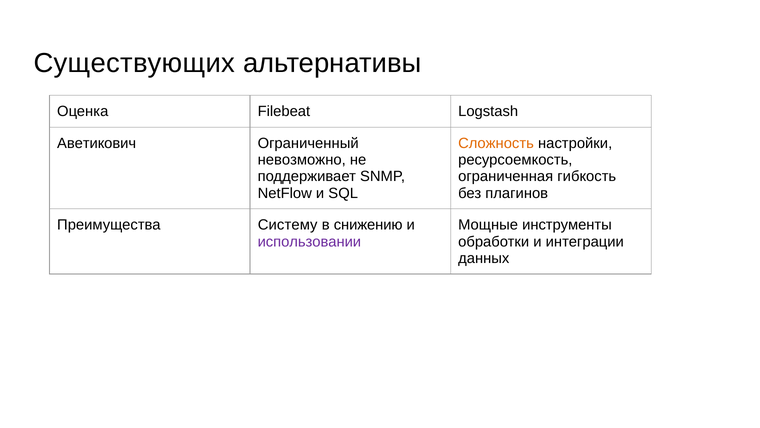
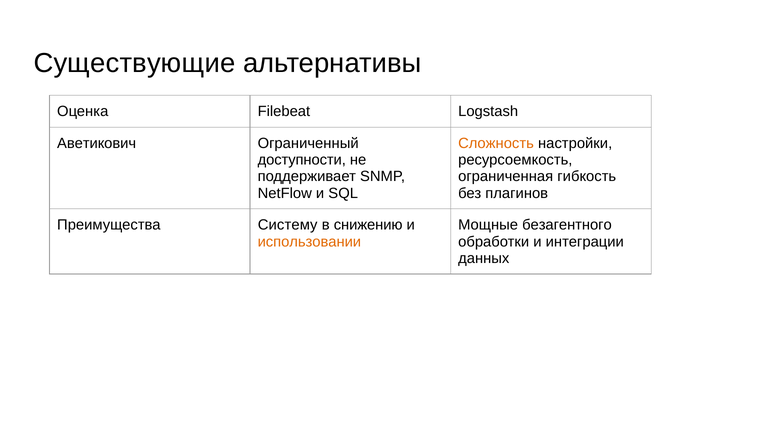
Существующих: Существующих -> Существующие
невозможно: невозможно -> доступности
инструменты: инструменты -> безагентного
использовании colour: purple -> orange
